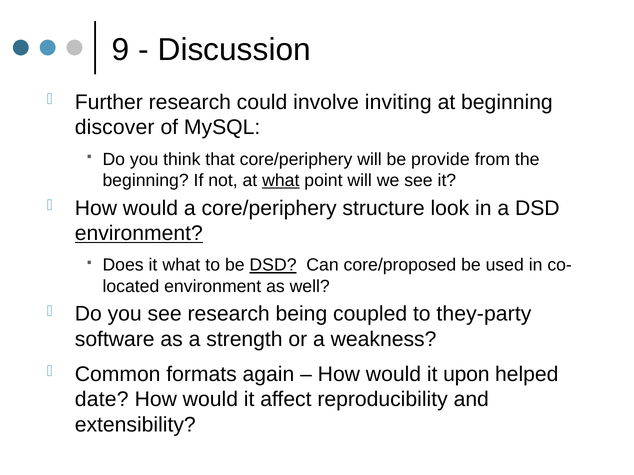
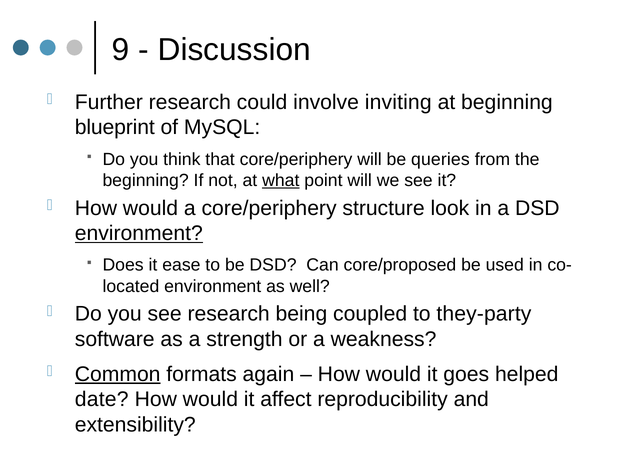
discover: discover -> blueprint
provide: provide -> queries
it what: what -> ease
DSD at (273, 265) underline: present -> none
Common underline: none -> present
upon: upon -> goes
